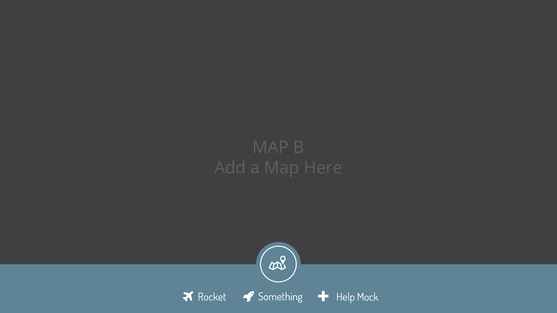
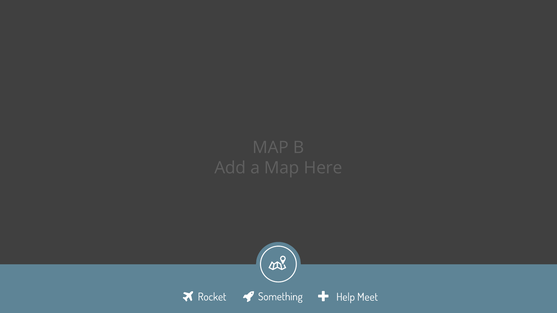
Mock: Mock -> Meet
